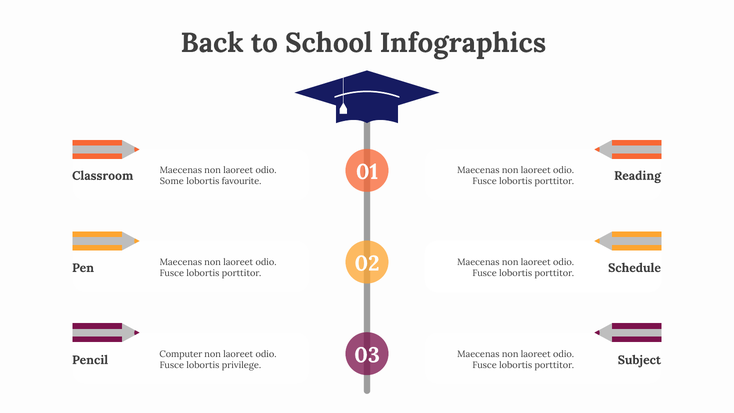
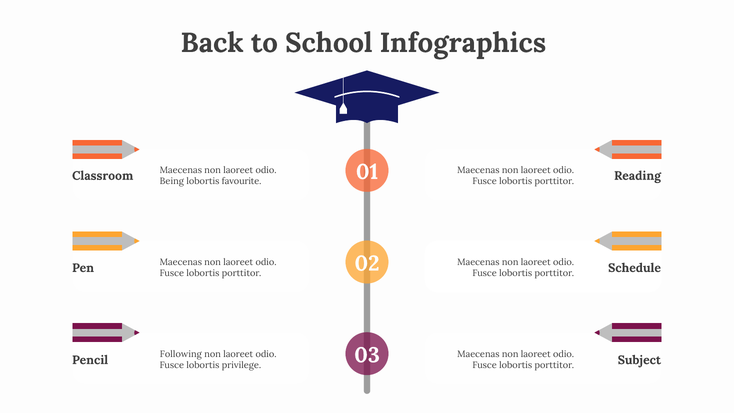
Some: Some -> Being
Computer: Computer -> Following
